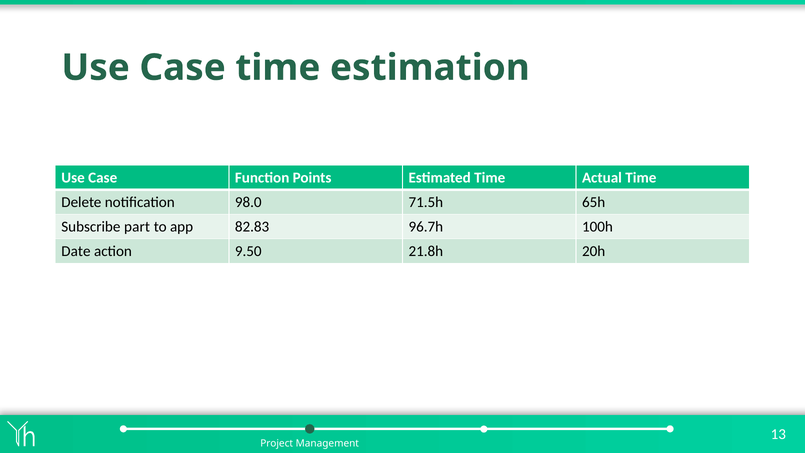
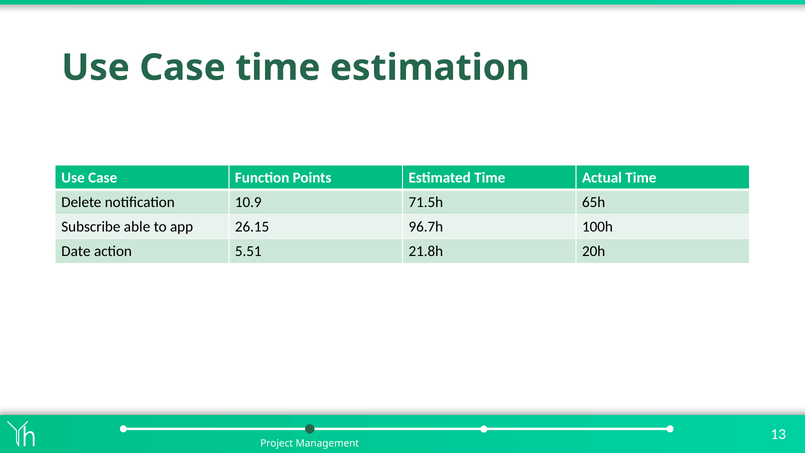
98.0: 98.0 -> 10.9
part: part -> able
82.83: 82.83 -> 26.15
9.50: 9.50 -> 5.51
